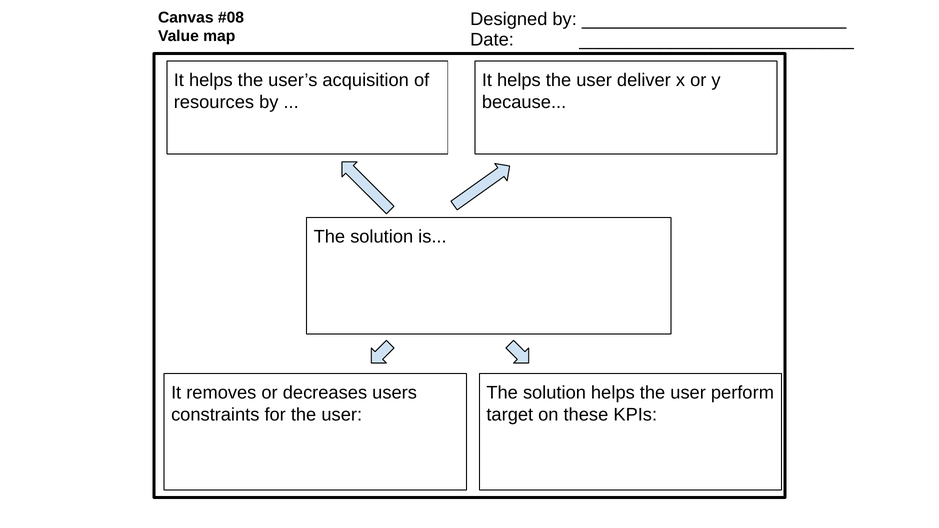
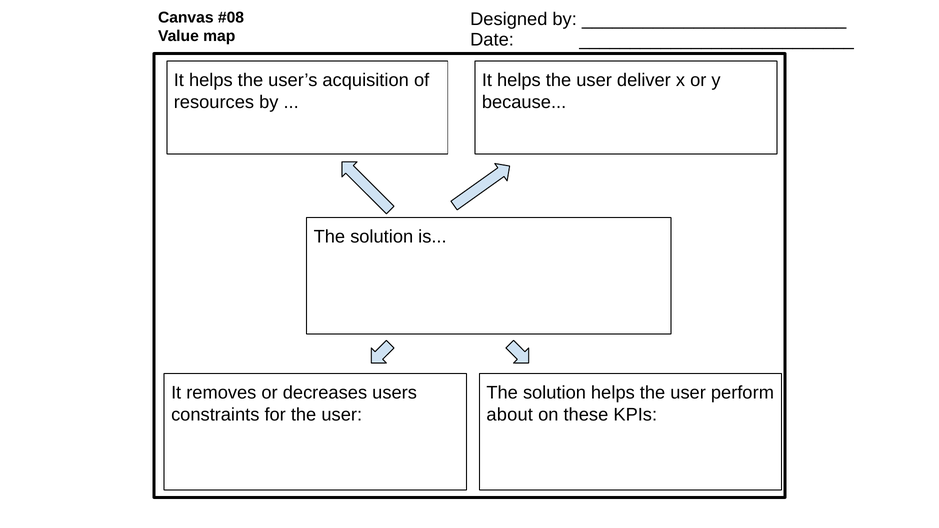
target: target -> about
